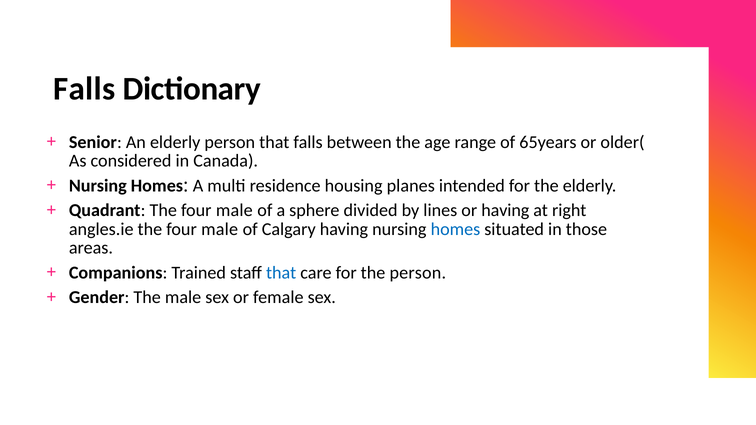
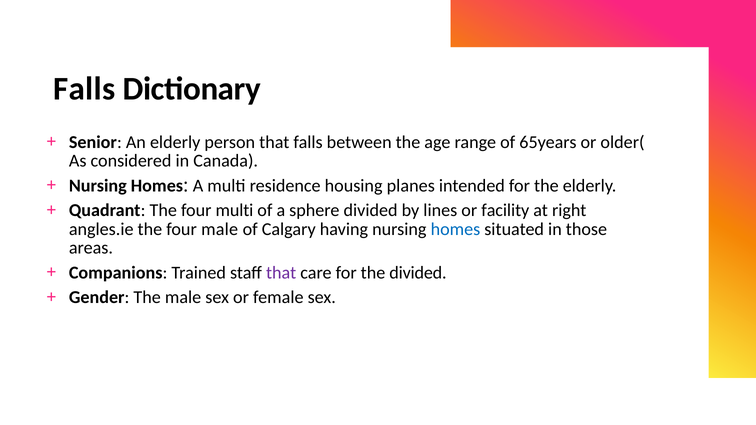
Quadrant The four male: male -> multi
or having: having -> facility
that at (281, 273) colour: blue -> purple
the person: person -> divided
